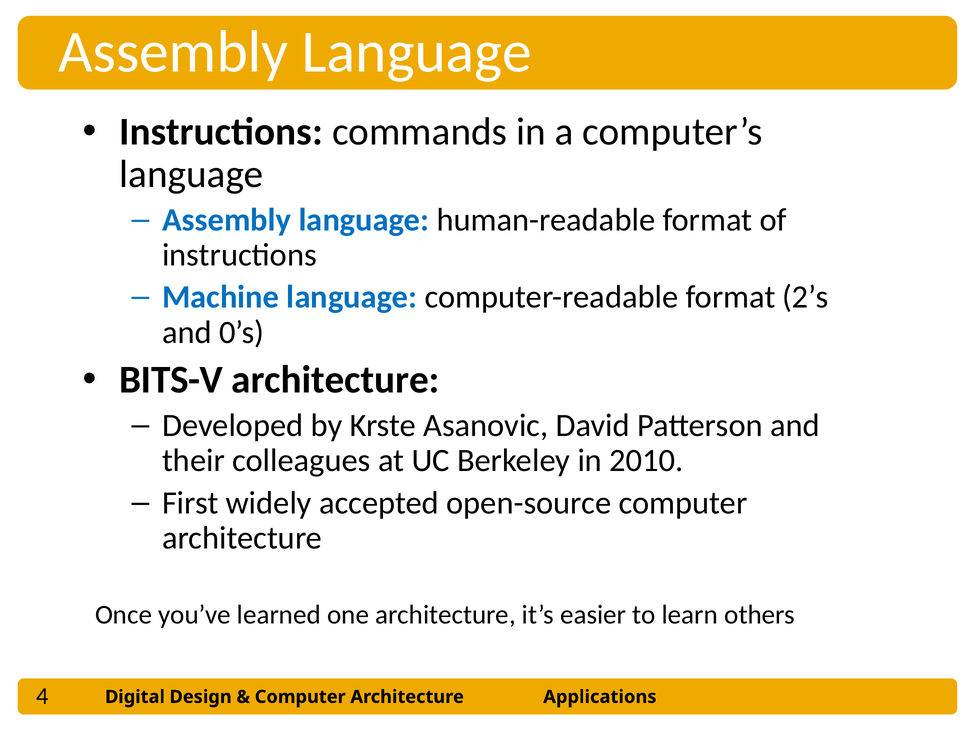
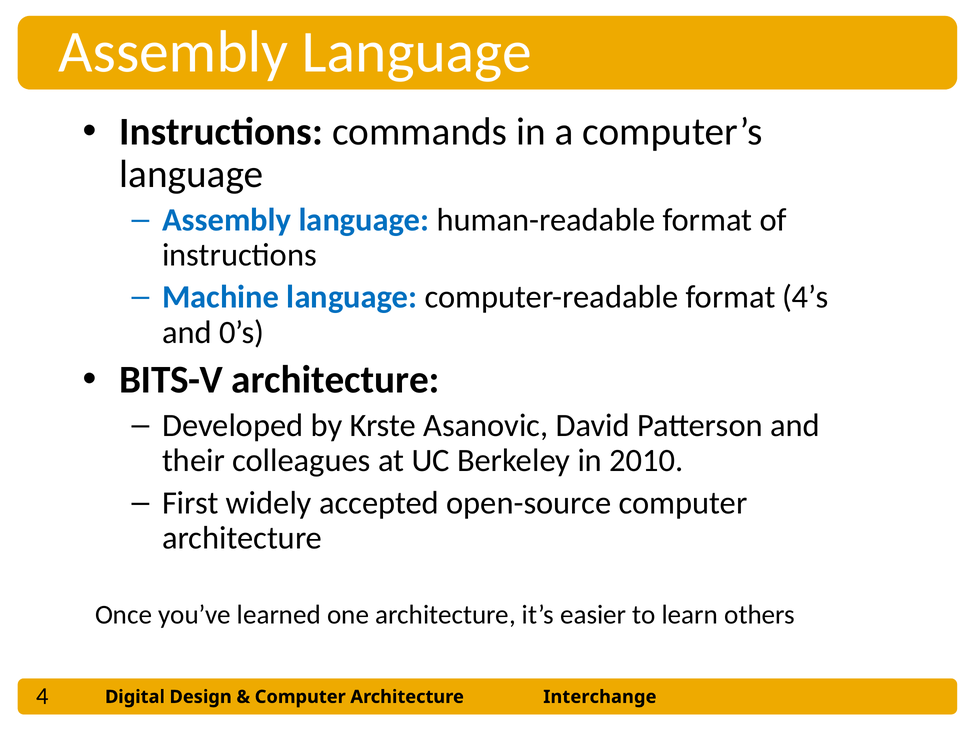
2’s: 2’s -> 4’s
Applications: Applications -> Interchange
